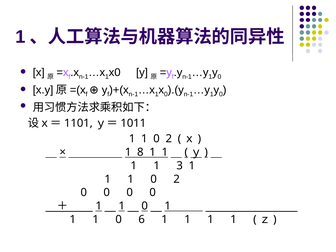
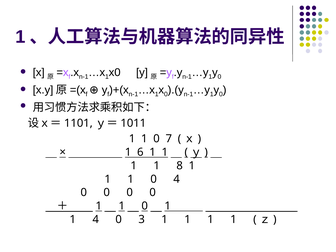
2 at (169, 139): 2 -> 7
8: 8 -> 6
3: 3 -> 8
2 at (177, 179): 2 -> 4
1 at (96, 219): 1 -> 4
6: 6 -> 3
